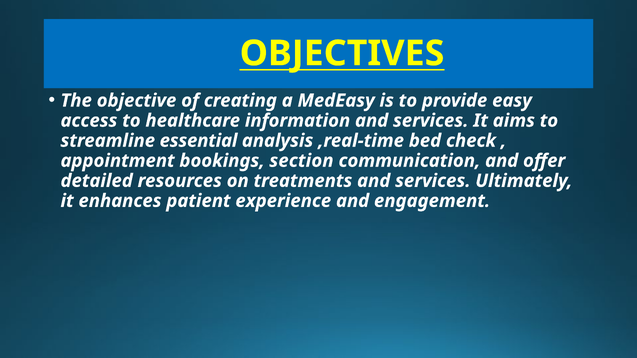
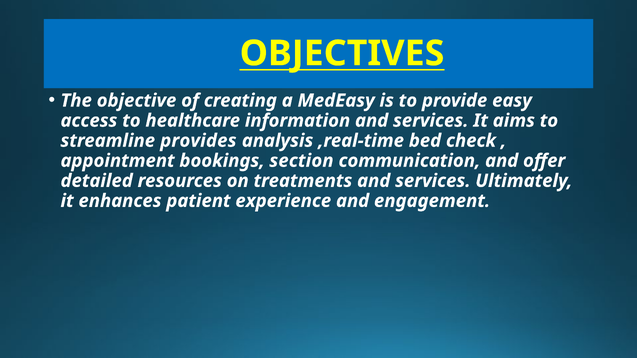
essential: essential -> provides
